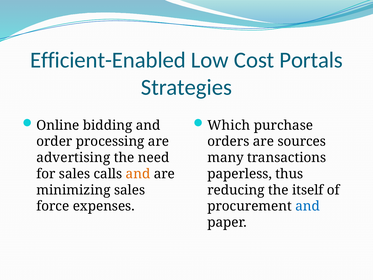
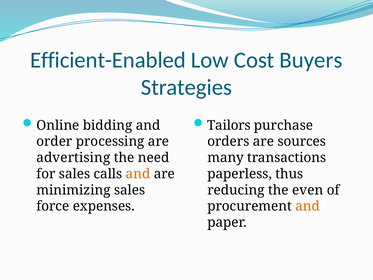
Portals: Portals -> Buyers
Which: Which -> Tailors
itself: itself -> even
and at (308, 206) colour: blue -> orange
